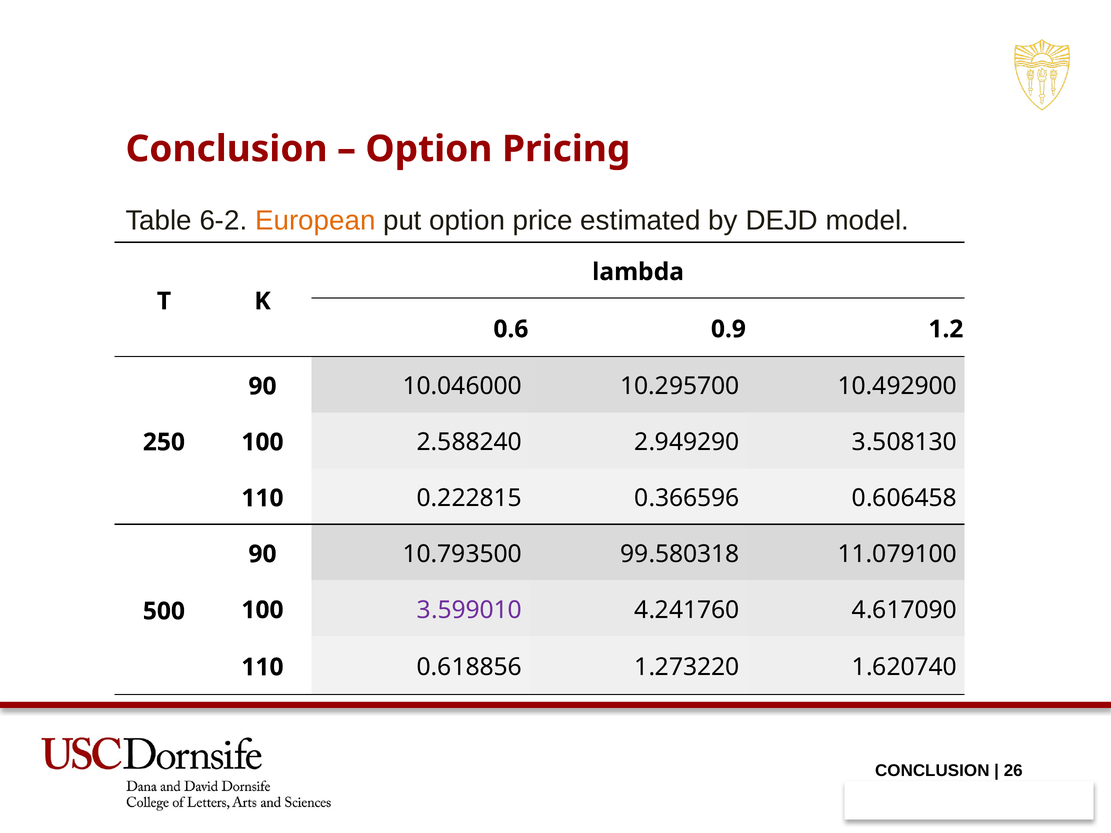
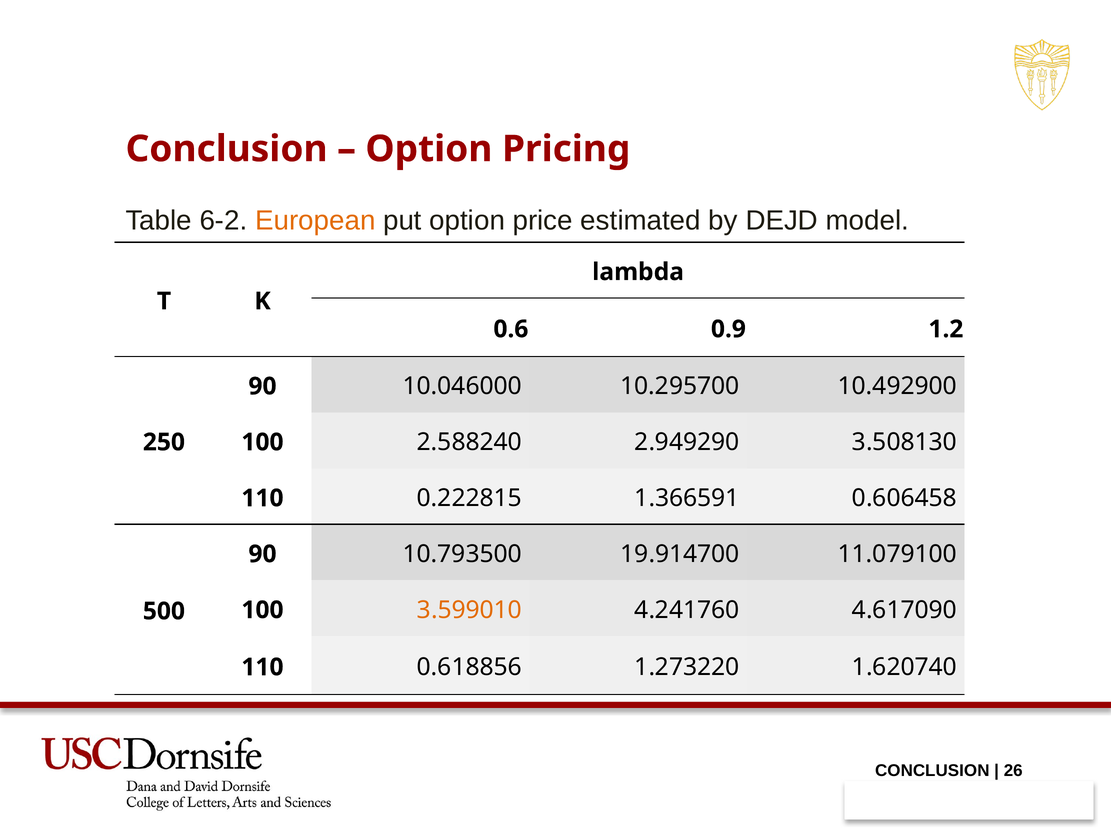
0.366596: 0.366596 -> 1.366591
99.580318: 99.580318 -> 19.914700
3.599010 colour: purple -> orange
